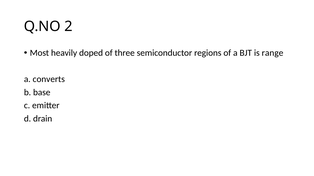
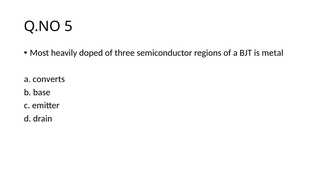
2: 2 -> 5
range: range -> metal
